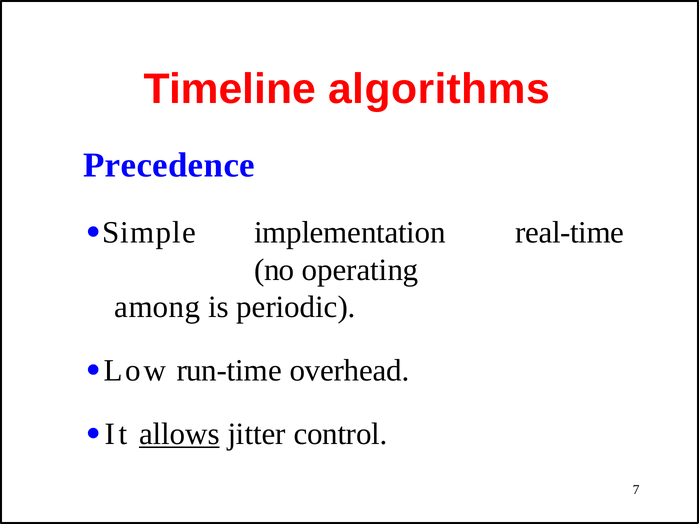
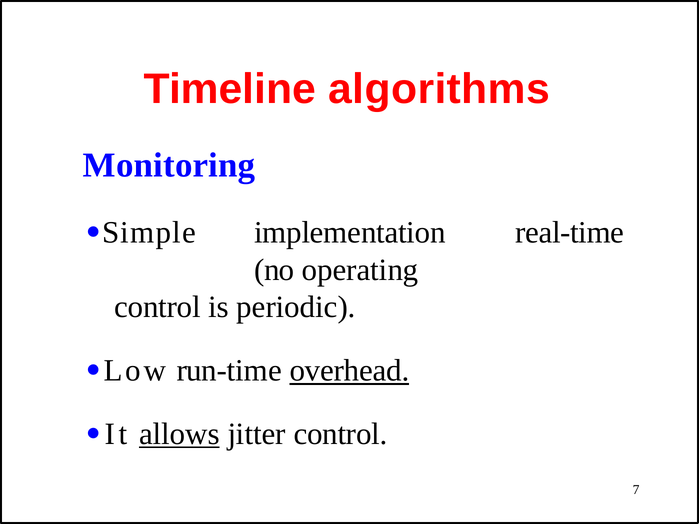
Precedence: Precedence -> Monitoring
among at (157, 307): among -> control
overhead underline: none -> present
